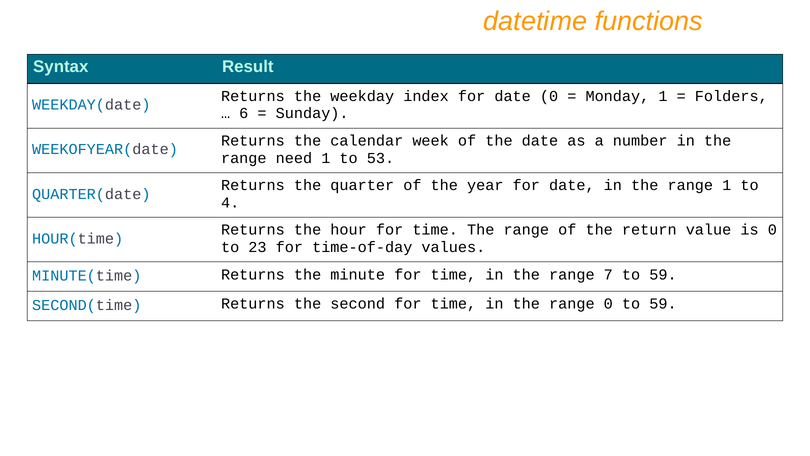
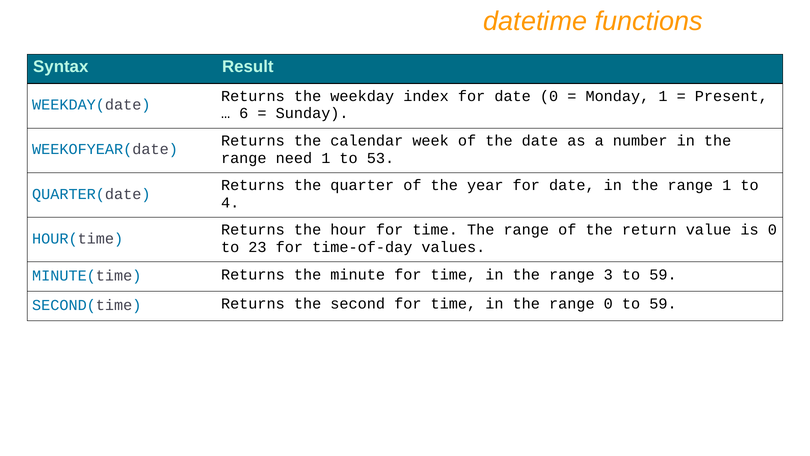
Folders: Folders -> Present
7: 7 -> 3
